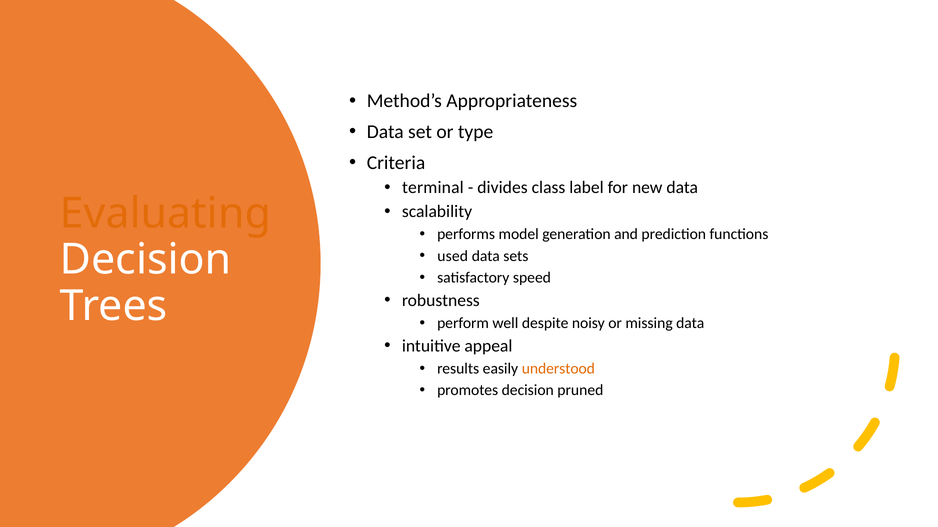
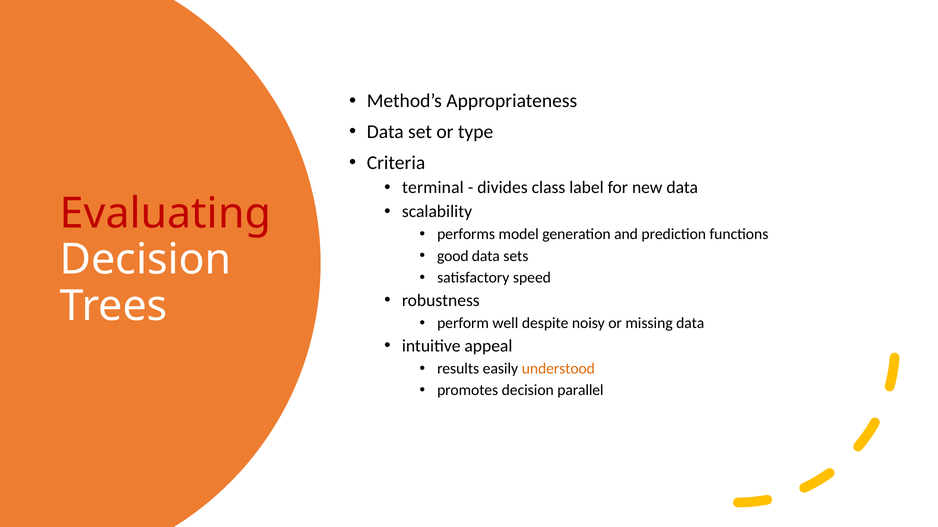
Evaluating colour: orange -> red
used: used -> good
pruned: pruned -> parallel
